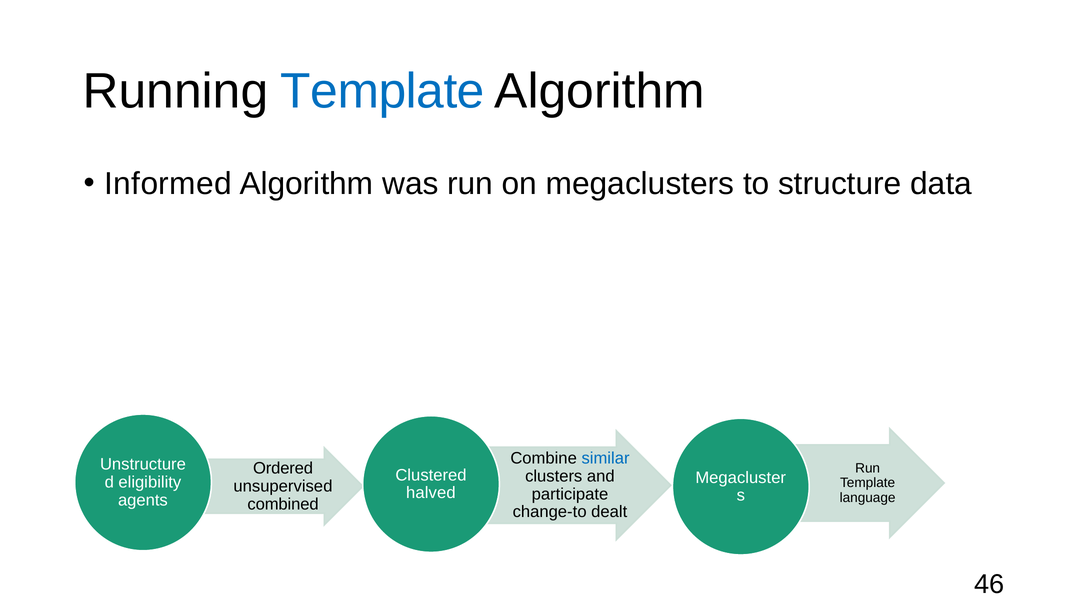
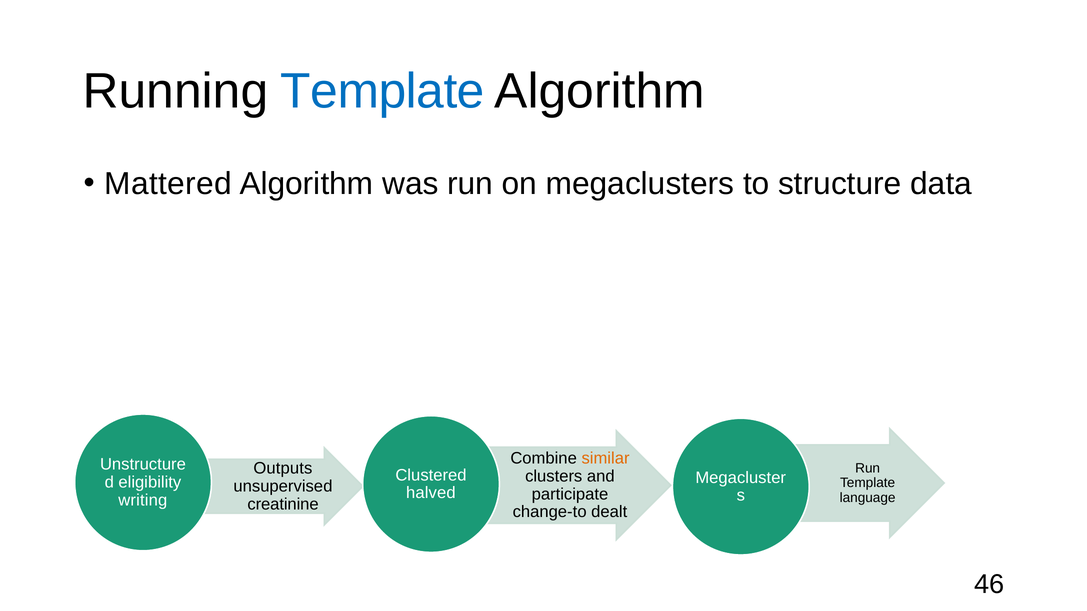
Informed: Informed -> Mattered
similar colour: blue -> orange
Ordered: Ordered -> Outputs
agents: agents -> writing
combined: combined -> creatinine
